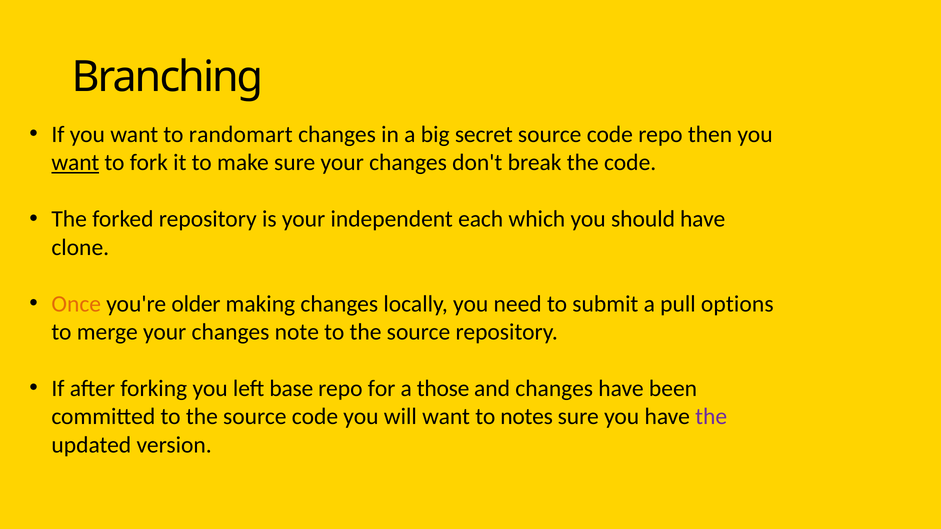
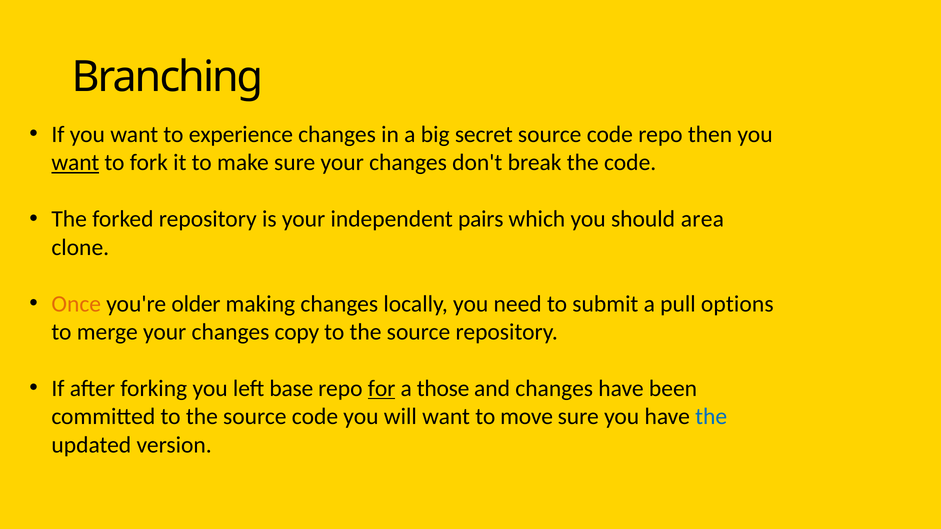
randomart: randomart -> experience
each: each -> pairs
should have: have -> area
note: note -> copy
for underline: none -> present
notes: notes -> move
the at (711, 417) colour: purple -> blue
